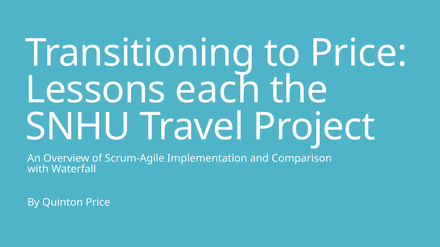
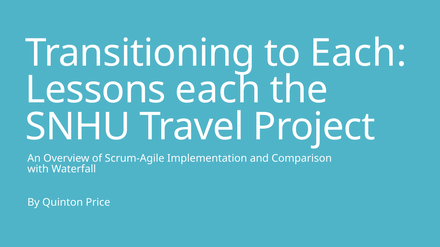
to Price: Price -> Each
